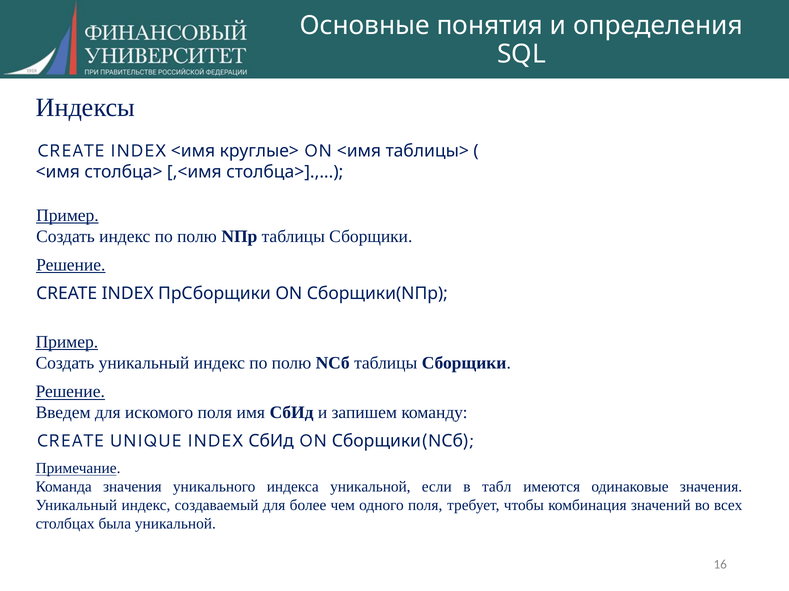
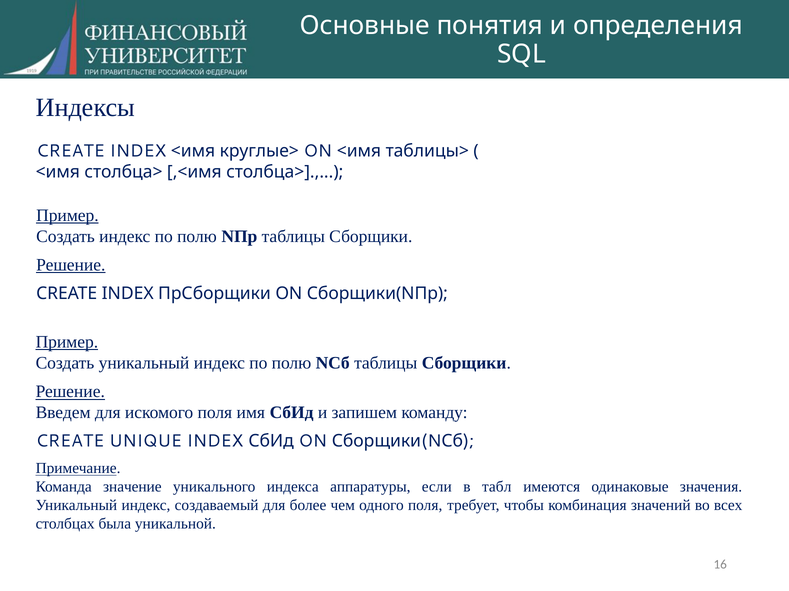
Команда значения: значения -> значение
индекса уникальной: уникальной -> аппаратуры
